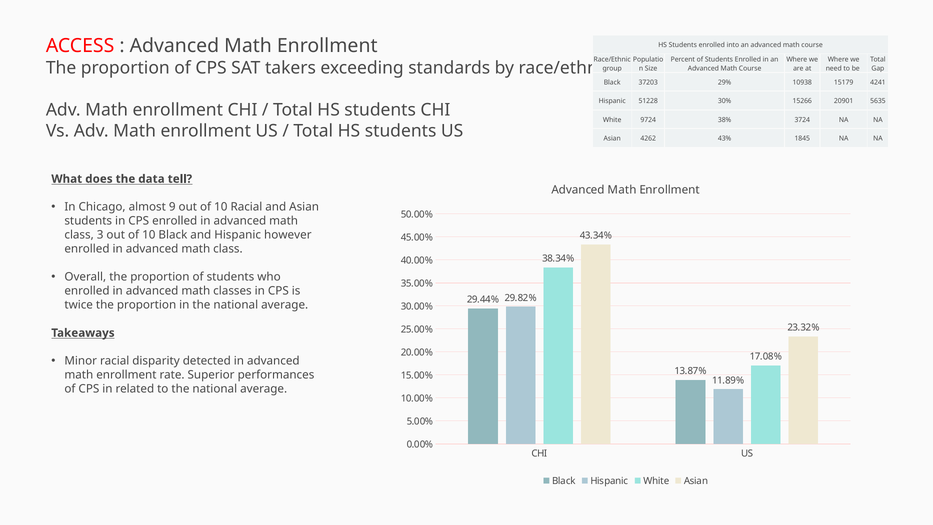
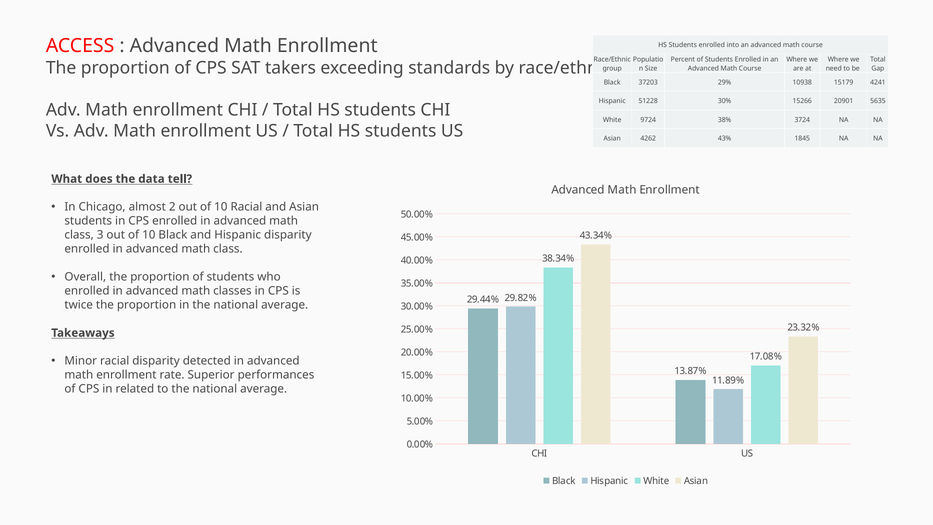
9: 9 -> 2
Hispanic however: however -> disparity
